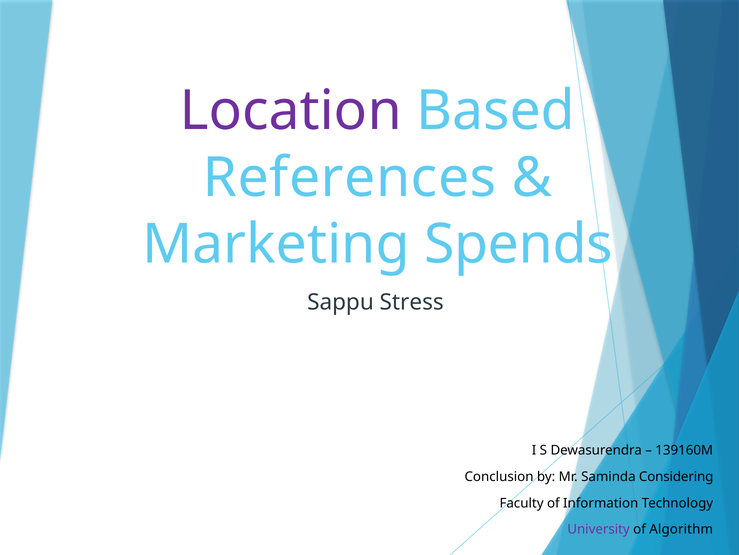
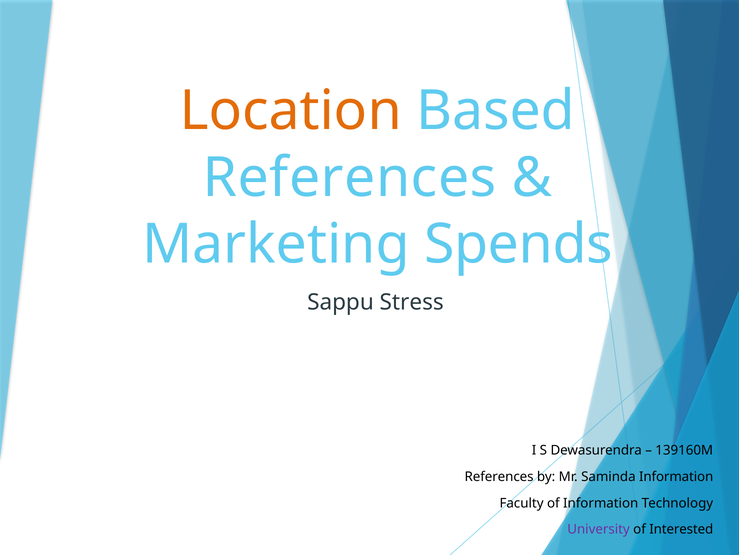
Location colour: purple -> orange
Conclusion at (499, 476): Conclusion -> References
Saminda Considering: Considering -> Information
Algorithm: Algorithm -> Interested
